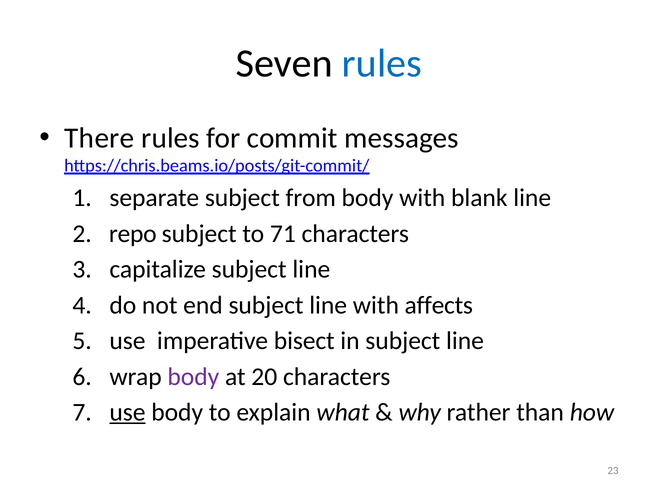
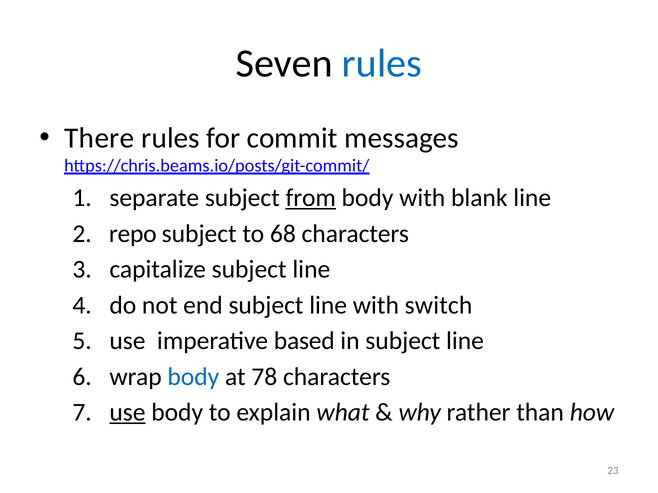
from underline: none -> present
71: 71 -> 68
affects: affects -> switch
bisect: bisect -> based
body at (193, 377) colour: purple -> blue
20: 20 -> 78
